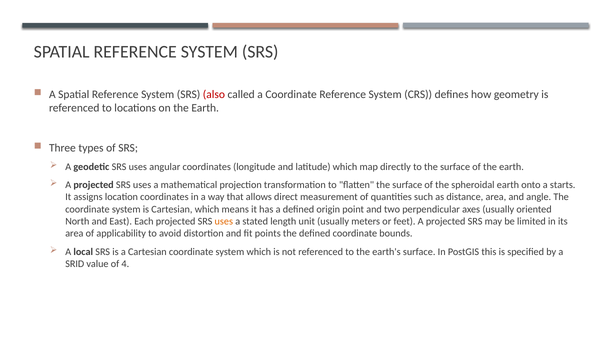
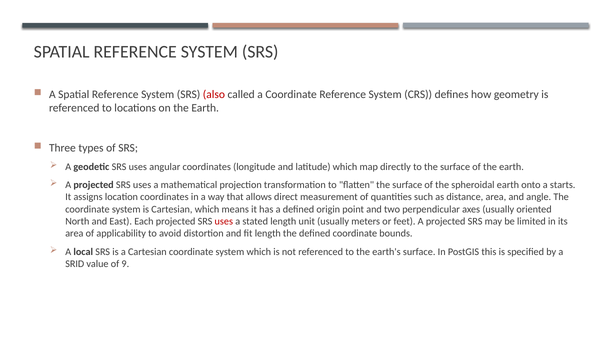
uses at (224, 221) colour: orange -> red
fit points: points -> length
4: 4 -> 9
